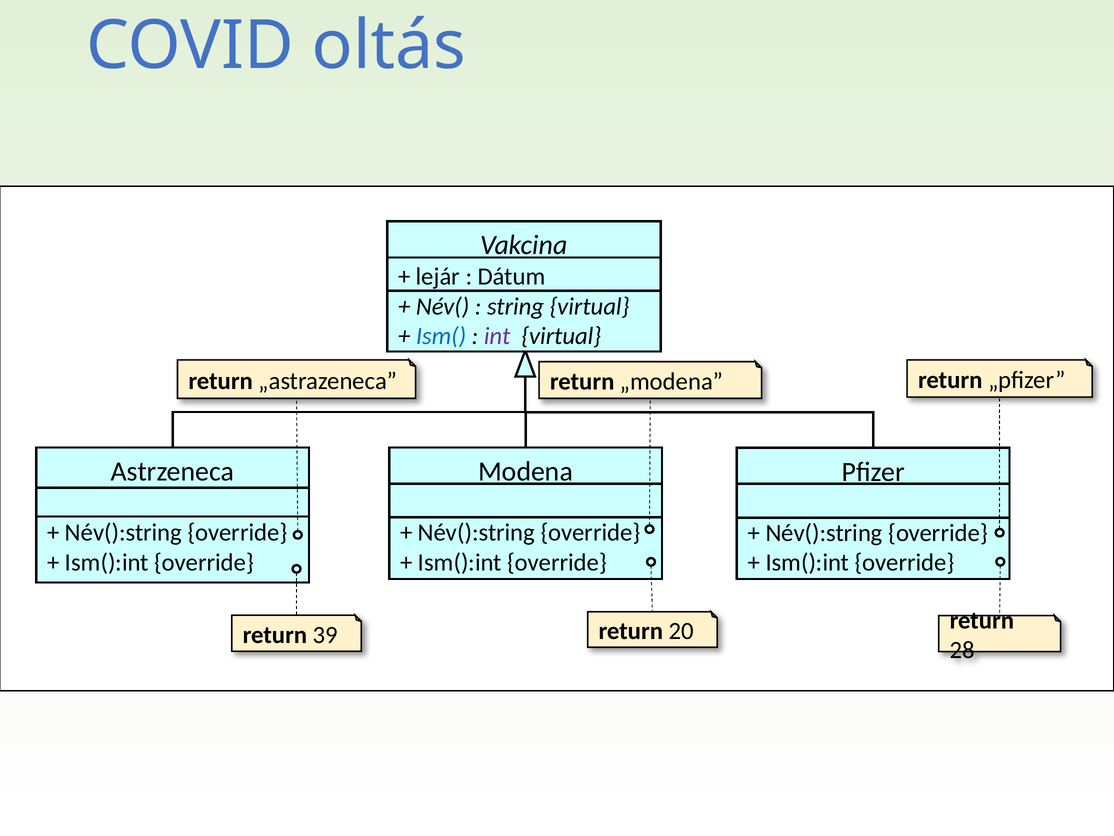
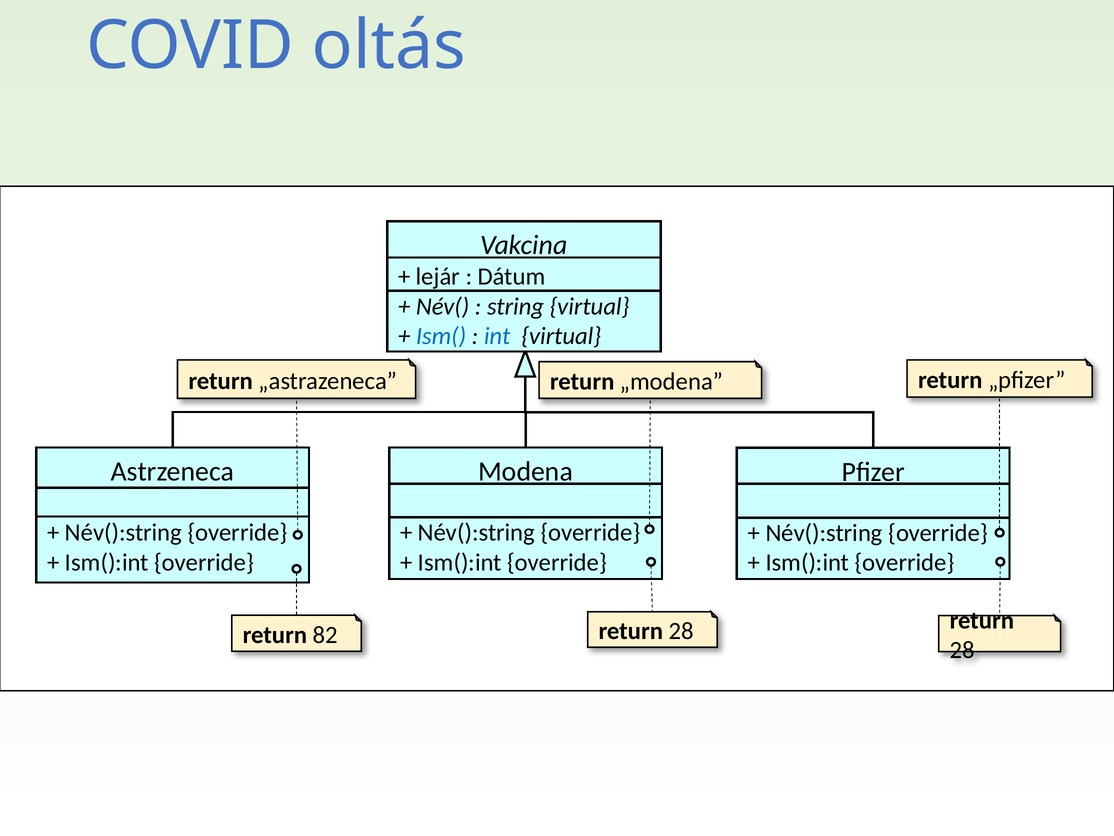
int colour: purple -> blue
39: 39 -> 82
20 at (681, 631): 20 -> 28
